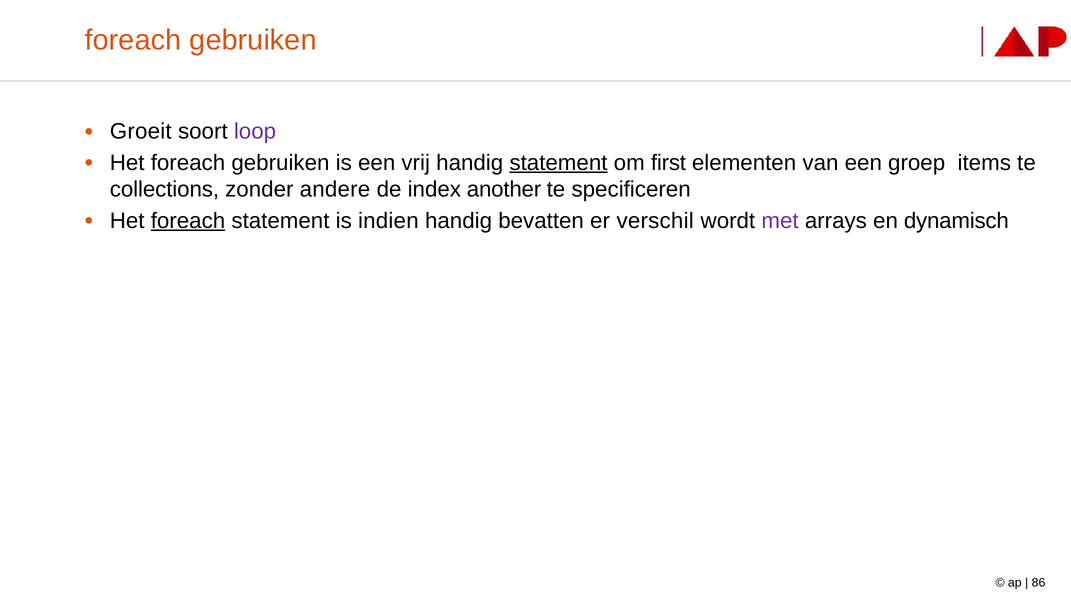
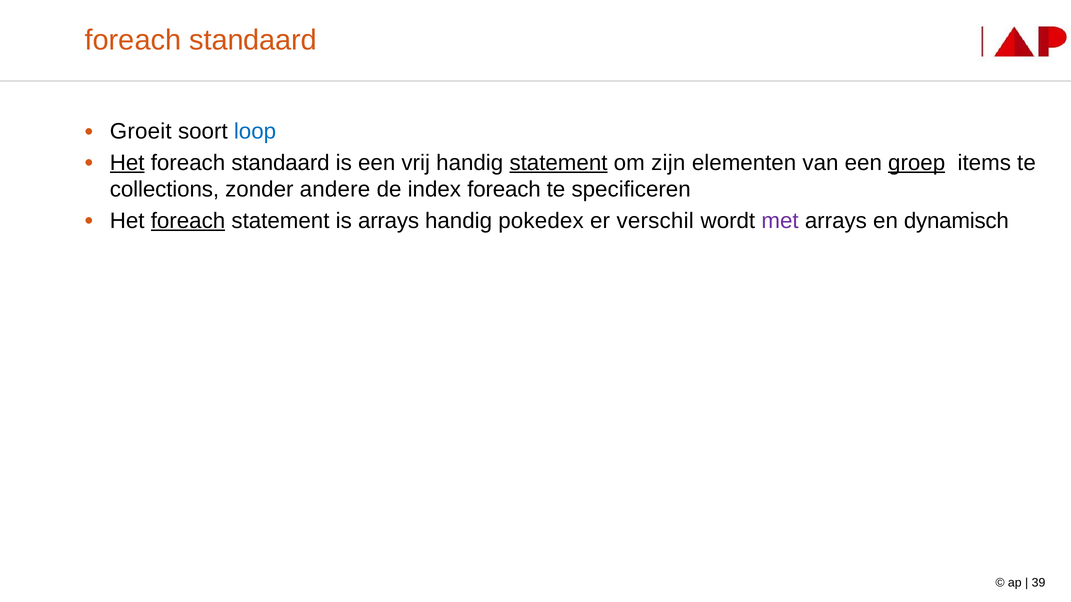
gebruiken at (253, 40): gebruiken -> standaard
loop colour: purple -> blue
Het at (127, 163) underline: none -> present
gebruiken at (280, 163): gebruiken -> standaard
first: first -> zijn
groep underline: none -> present
index another: another -> foreach
is indien: indien -> arrays
bevatten: bevatten -> pokedex
86: 86 -> 39
